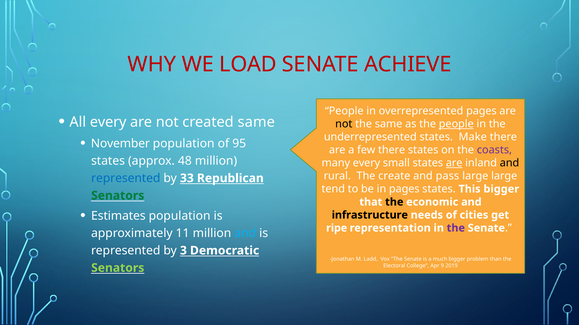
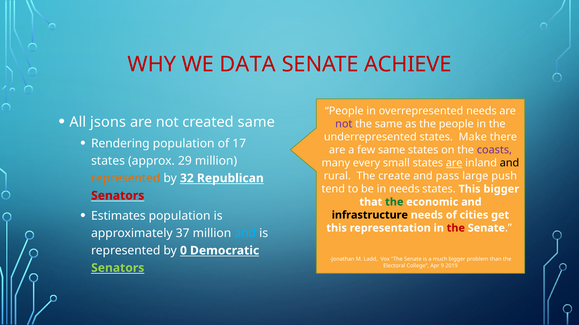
LOAD: LOAD -> DATA
overrepresented pages: pages -> needs
All every: every -> jsons
not at (344, 124) colour: black -> purple
people at (456, 124) underline: present -> none
November: November -> Rendering
95: 95 -> 17
few there: there -> same
48: 48 -> 29
large large: large -> push
represented at (126, 179) colour: blue -> orange
33: 33 -> 32
in pages: pages -> needs
Senators at (118, 196) colour: green -> red
the at (394, 202) colour: black -> green
ripe at (337, 228): ripe -> this
the at (456, 228) colour: purple -> red
11: 11 -> 37
3: 3 -> 0
